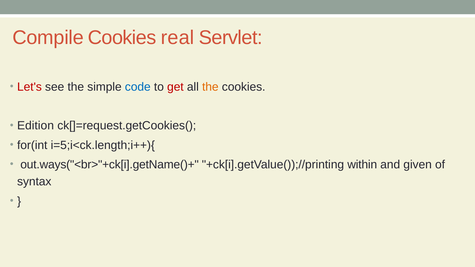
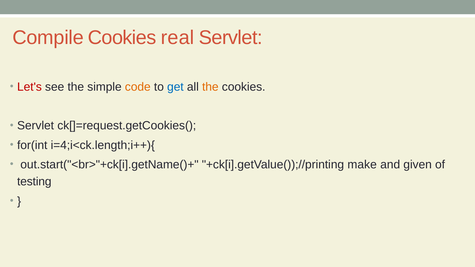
code colour: blue -> orange
get colour: red -> blue
Edition at (36, 126): Edition -> Servlet
i=5;i<ck.length;i++){: i=5;i<ck.length;i++){ -> i=4;i<ck.length;i++){
out.ways("<br>"+ck[i].getName()+: out.ways("<br>"+ck[i].getName()+ -> out.start("<br>"+ck[i].getName()+
within: within -> make
syntax: syntax -> testing
